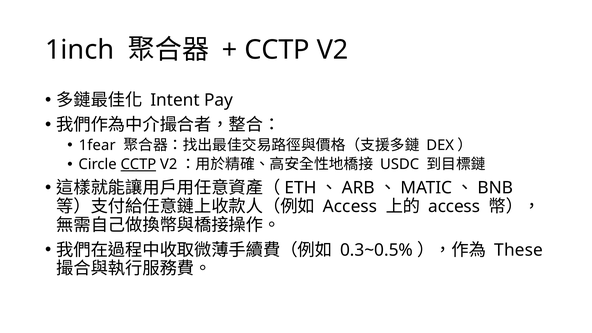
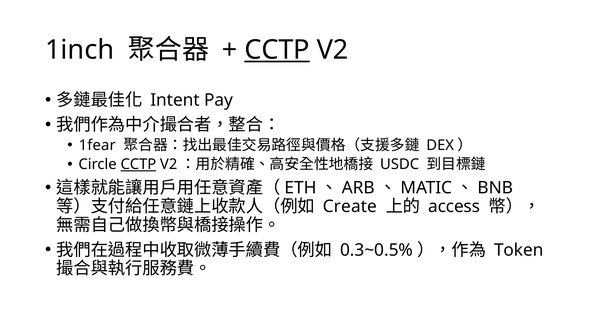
CCTP at (277, 50) underline: none -> present
Access at (350, 206): Access -> Create
These: These -> Token
